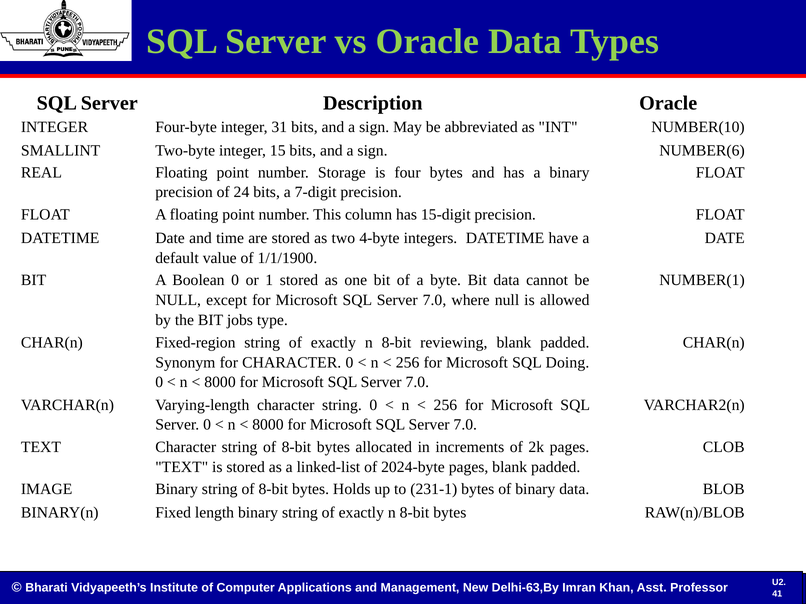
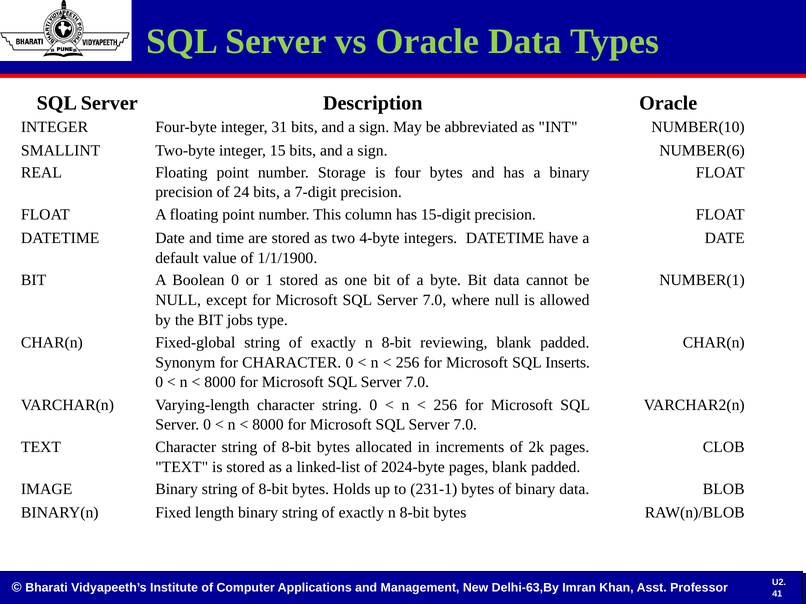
Fixed-region: Fixed-region -> Fixed-global
Doing: Doing -> Inserts
